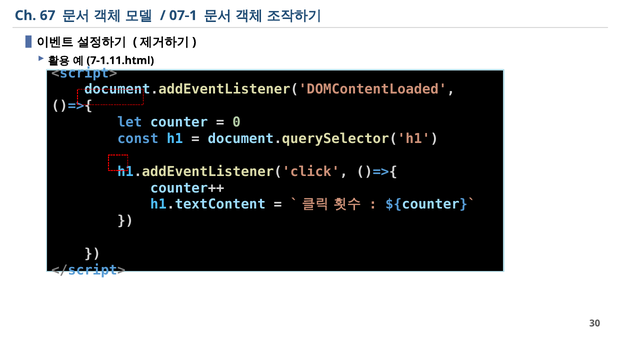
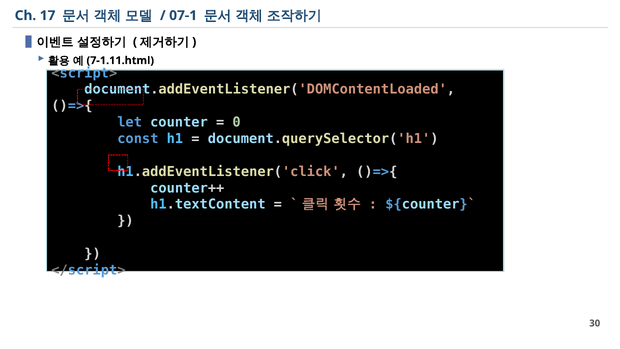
67: 67 -> 17
